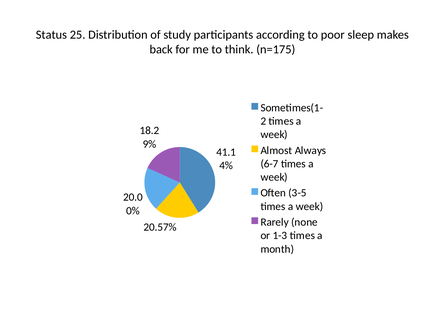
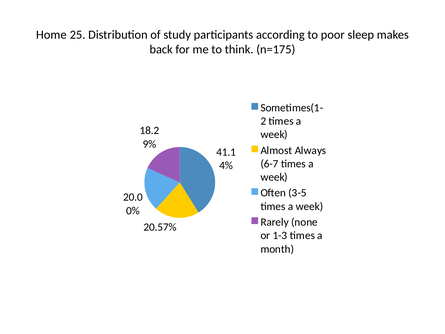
Status: Status -> Home
